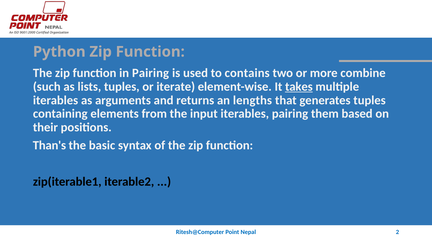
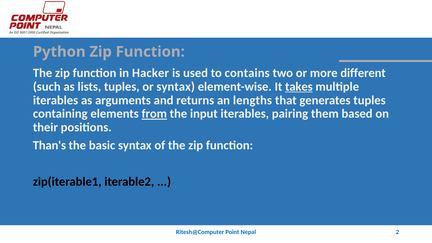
in Pairing: Pairing -> Hacker
combine: combine -> different
or iterate: iterate -> syntax
from underline: none -> present
